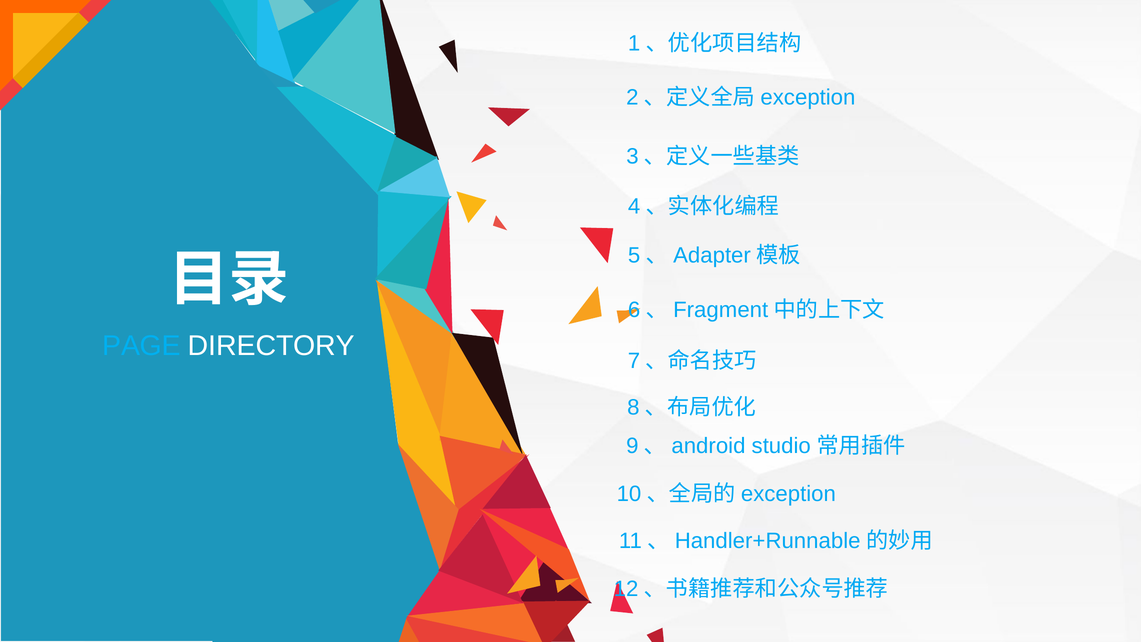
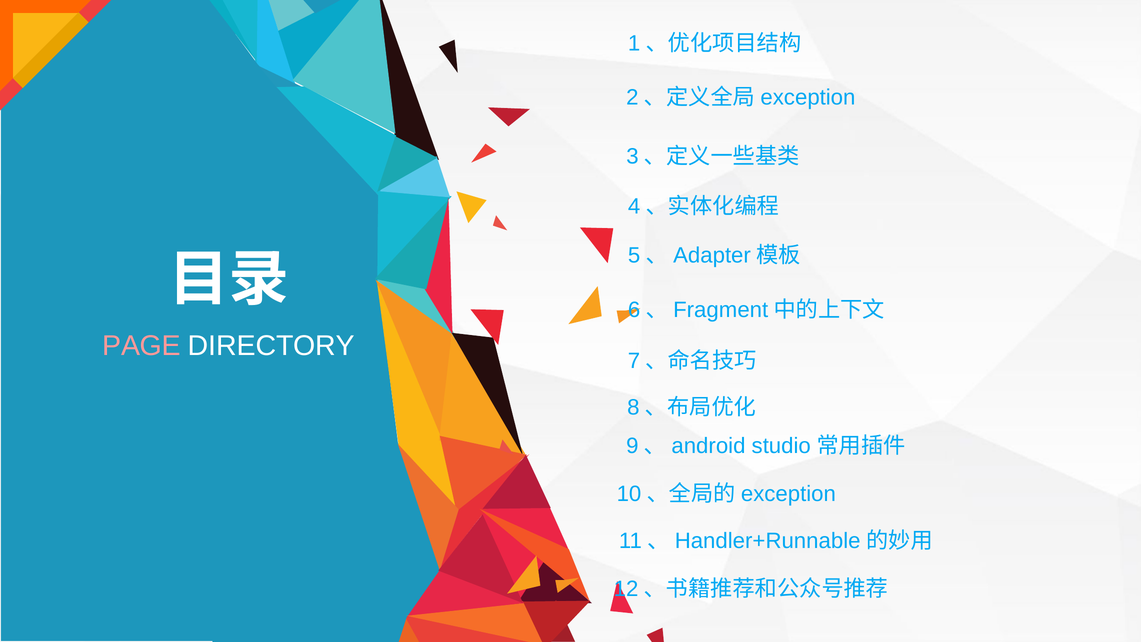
PAGE colour: light blue -> pink
